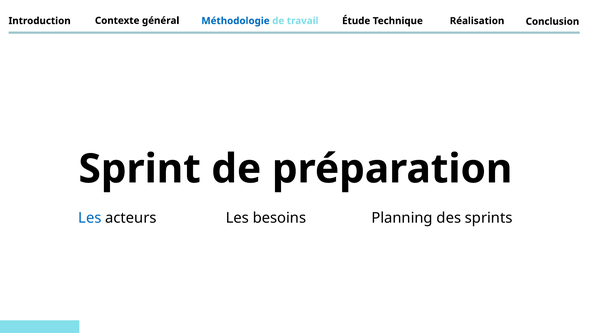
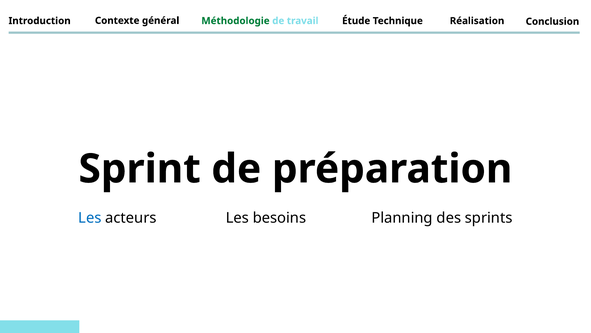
Méthodologie colour: blue -> green
